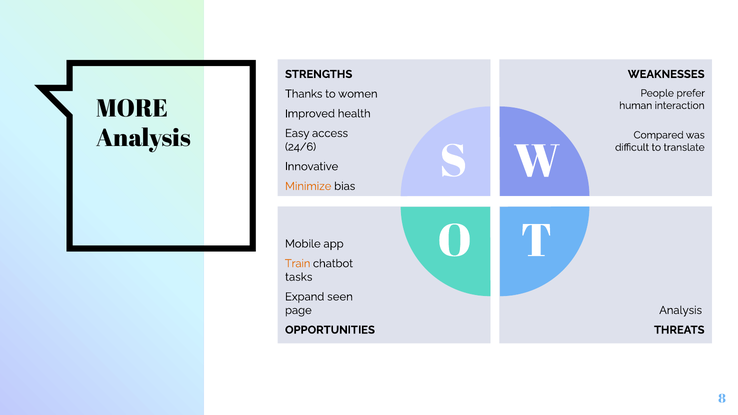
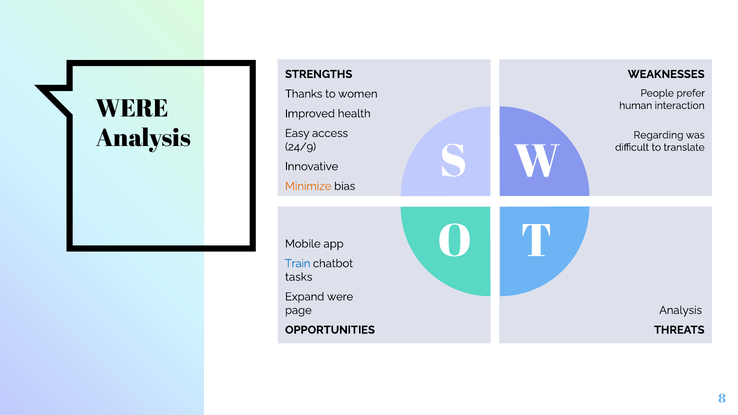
MORE at (132, 108): MORE -> WERE
Compared: Compared -> Regarding
24/6: 24/6 -> 24/9
Train colour: orange -> blue
Expand seen: seen -> were
